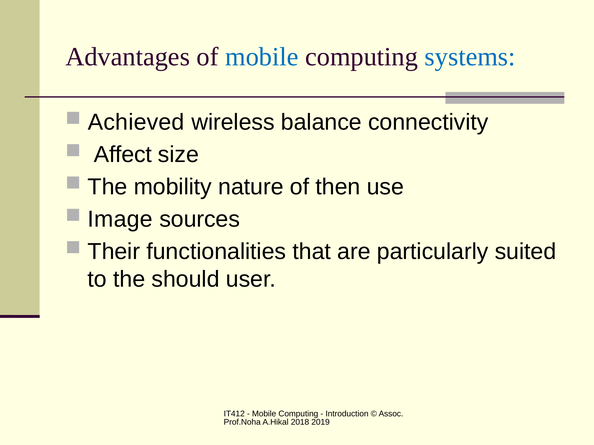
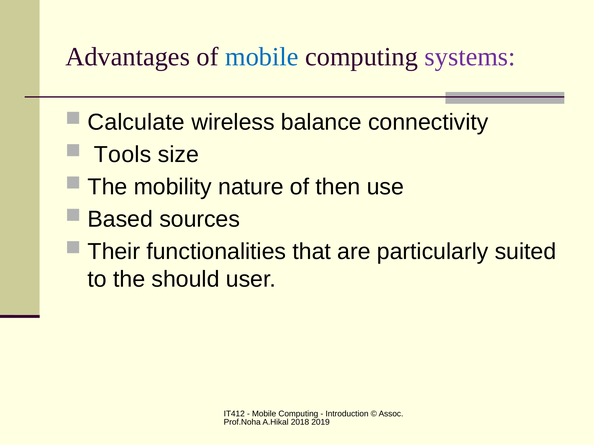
systems colour: blue -> purple
Achieved: Achieved -> Calculate
Affect: Affect -> Tools
Image: Image -> Based
